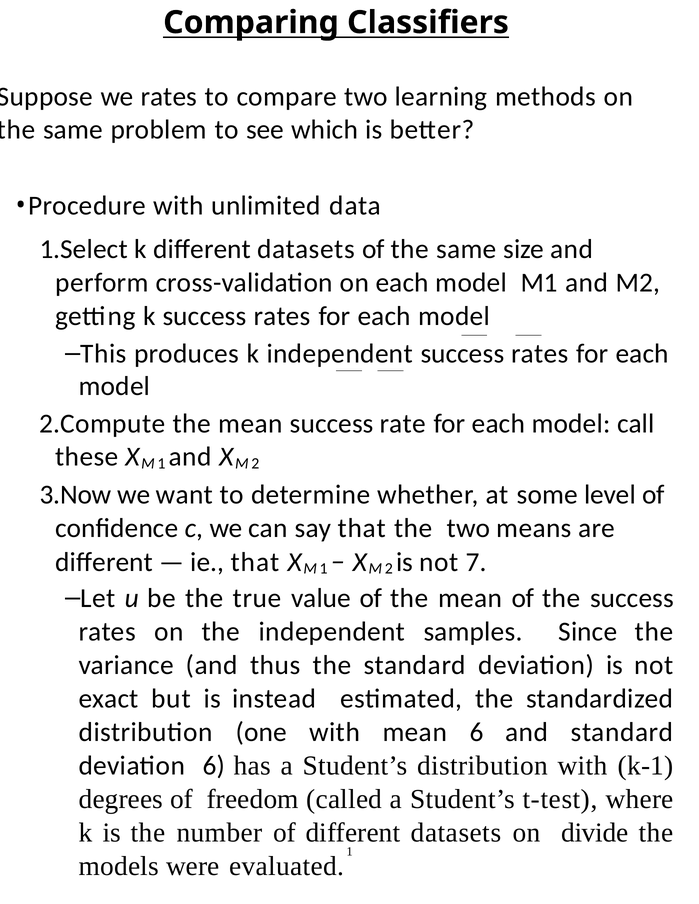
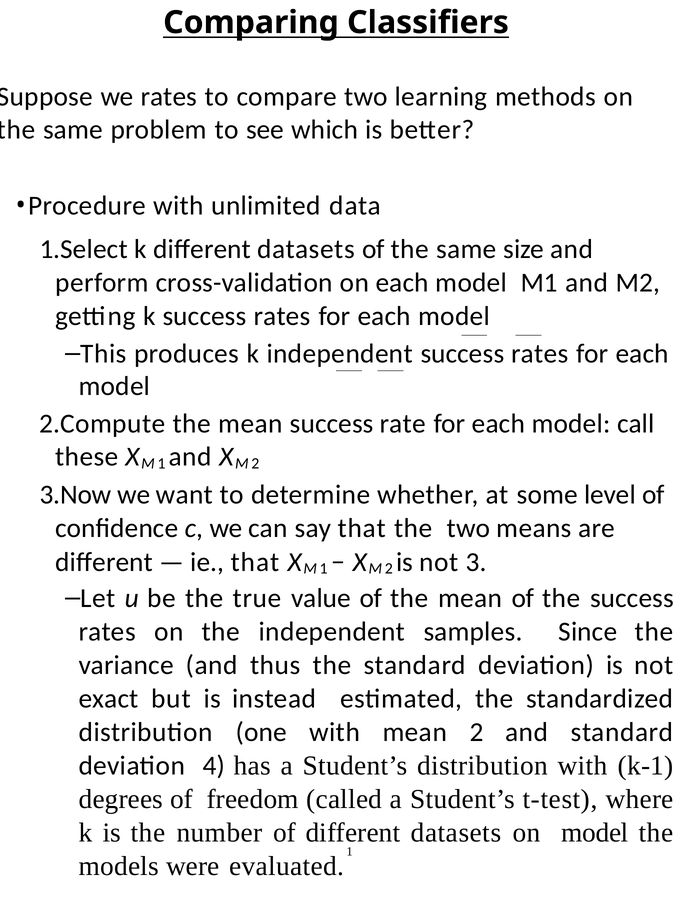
7: 7 -> 3
mean 6: 6 -> 2
deviation 6: 6 -> 4
on divide: divide -> model
